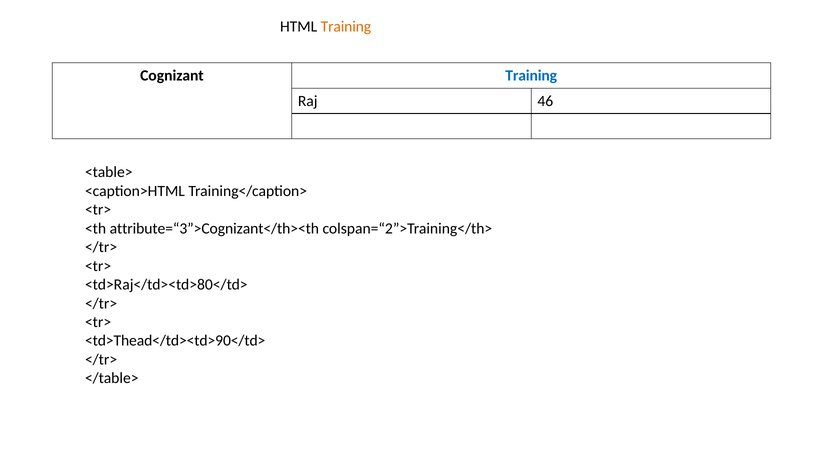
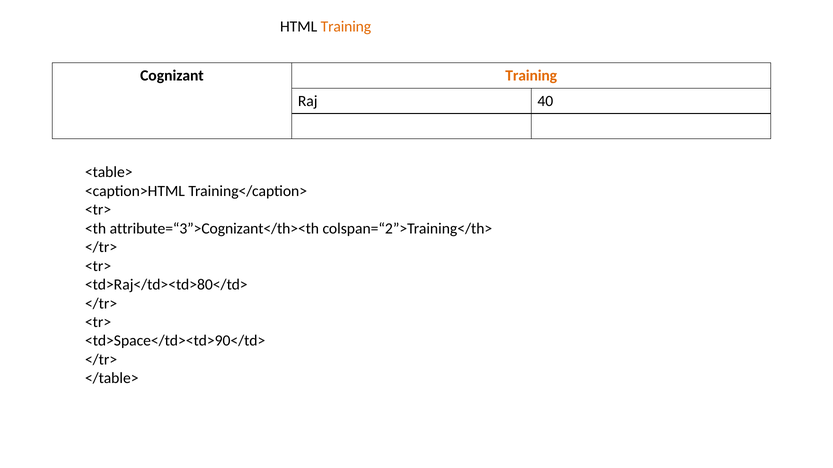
Training at (531, 76) colour: blue -> orange
46: 46 -> 40
<td>Thead</td><td>90</td>: <td>Thead</td><td>90</td> -> <td>Space</td><td>90</td>
